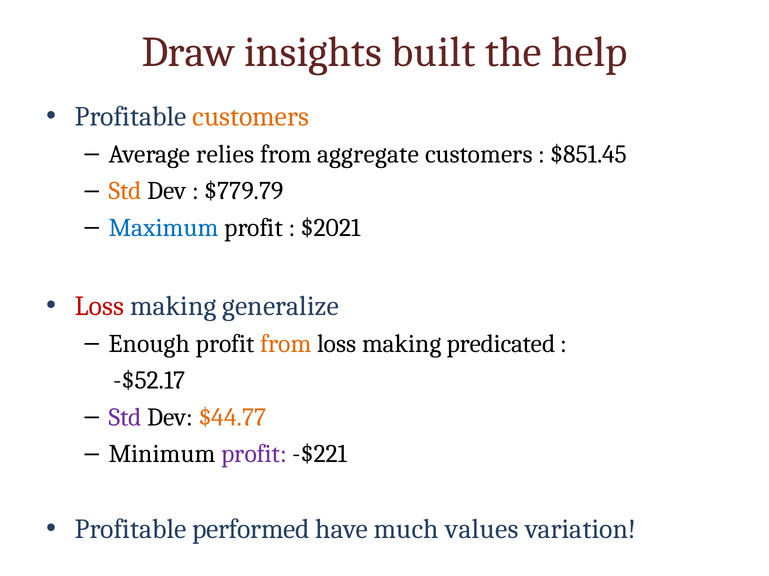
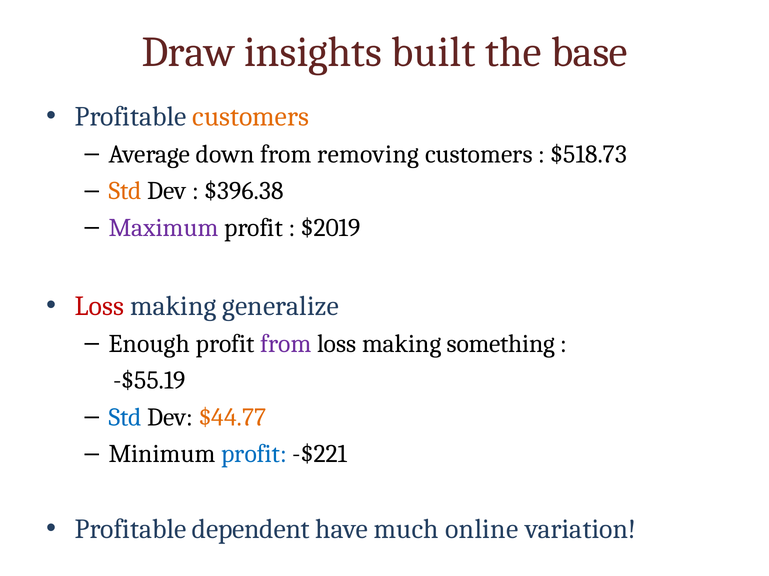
help: help -> base
relies: relies -> down
aggregate: aggregate -> removing
$851.45: $851.45 -> $518.73
$779.79: $779.79 -> $396.38
Maximum colour: blue -> purple
$2021: $2021 -> $2019
from at (286, 344) colour: orange -> purple
predicated: predicated -> something
-$52.17: -$52.17 -> -$55.19
Std at (125, 418) colour: purple -> blue
profit at (254, 454) colour: purple -> blue
performed: performed -> dependent
values: values -> online
